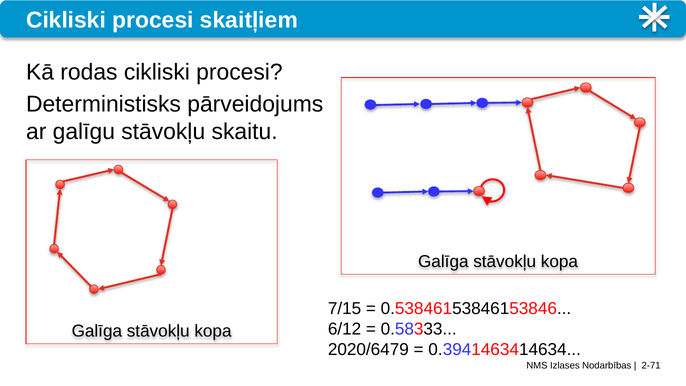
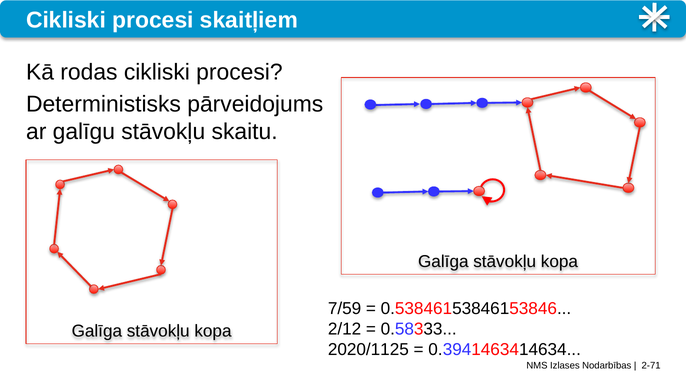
7/15: 7/15 -> 7/59
6/12: 6/12 -> 2/12
2020/6479: 2020/6479 -> 2020/1125
